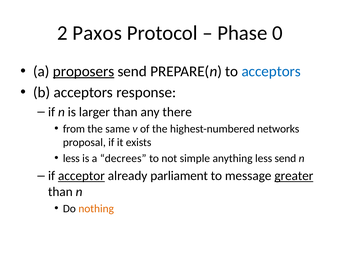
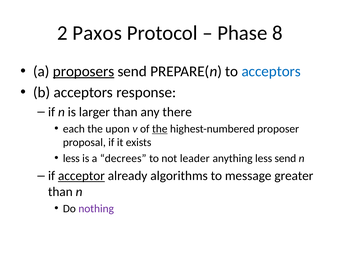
0: 0 -> 8
from: from -> each
same: same -> upon
the at (160, 129) underline: none -> present
networks: networks -> proposer
simple: simple -> leader
parliament: parliament -> algorithms
greater underline: present -> none
nothing colour: orange -> purple
